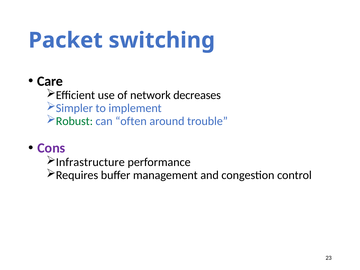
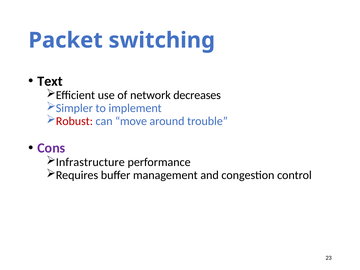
Care: Care -> Text
Robust colour: green -> red
often: often -> move
